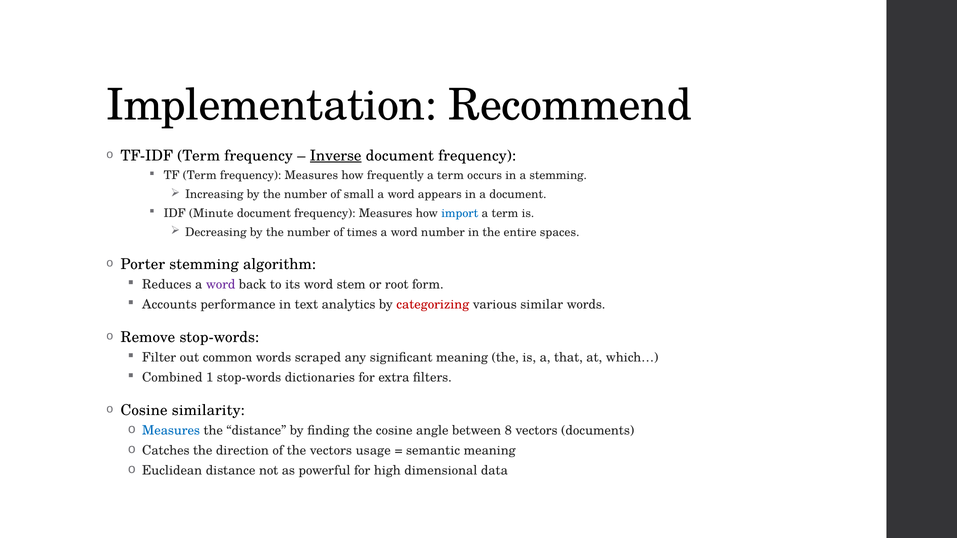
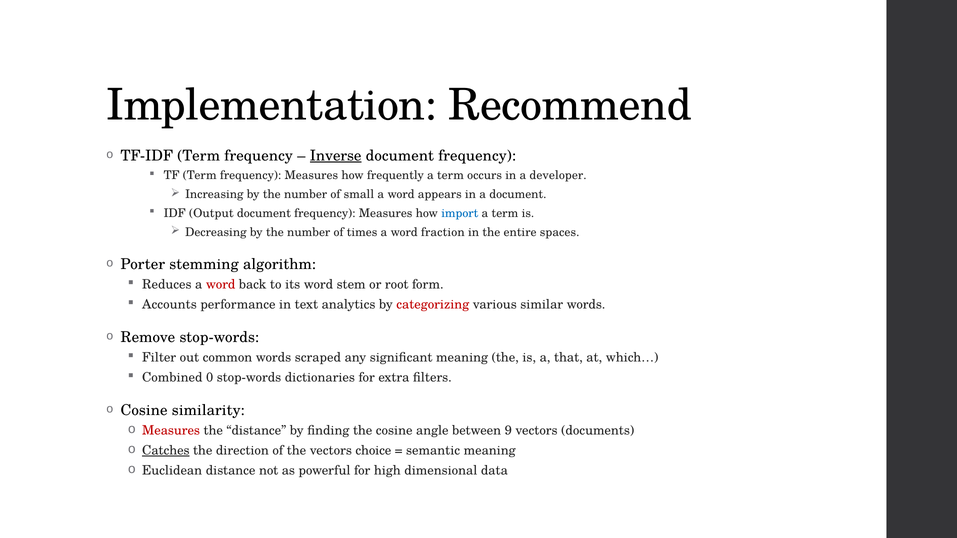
a stemming: stemming -> developer
Minute: Minute -> Output
word number: number -> fraction
word at (221, 285) colour: purple -> red
1: 1 -> 0
Measures at (171, 431) colour: blue -> red
8: 8 -> 9
Catches underline: none -> present
usage: usage -> choice
